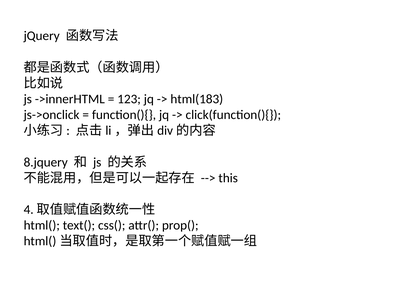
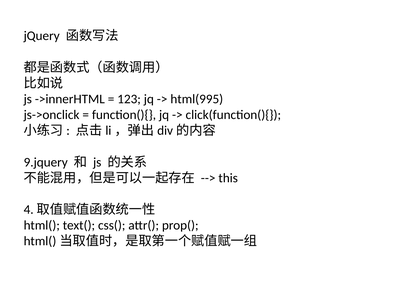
html(183: html(183 -> html(995
8.jquery: 8.jquery -> 9.jquery
